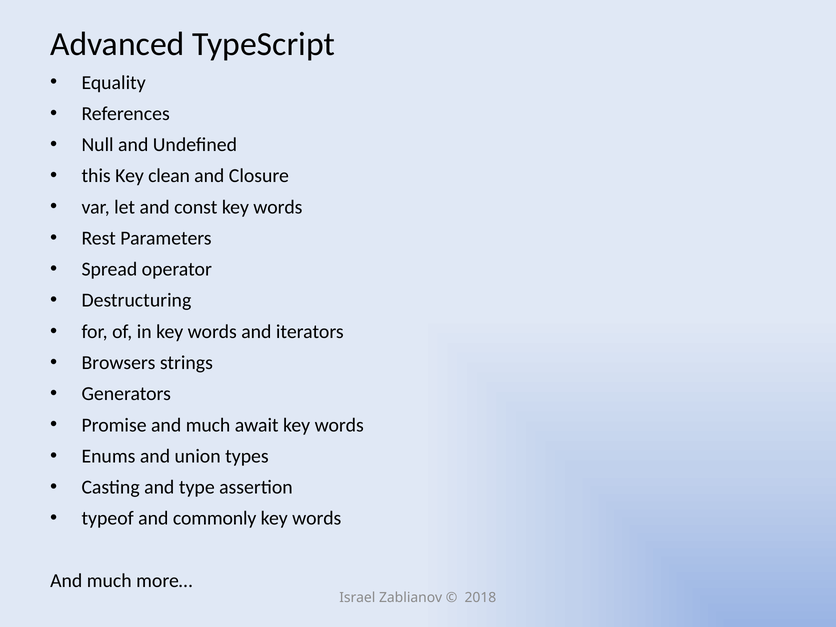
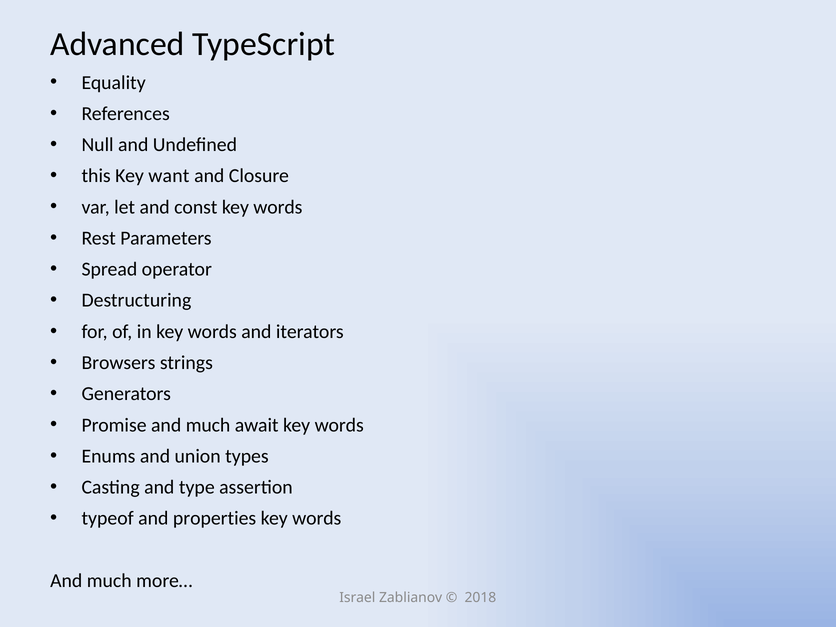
clean: clean -> want
commonly: commonly -> properties
